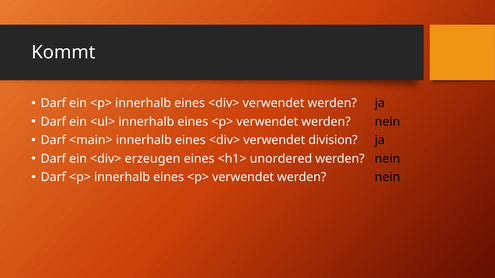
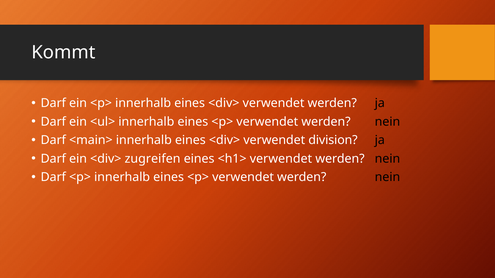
erzeugen: erzeugen -> zugreifen
<h1> unordered: unordered -> verwendet
